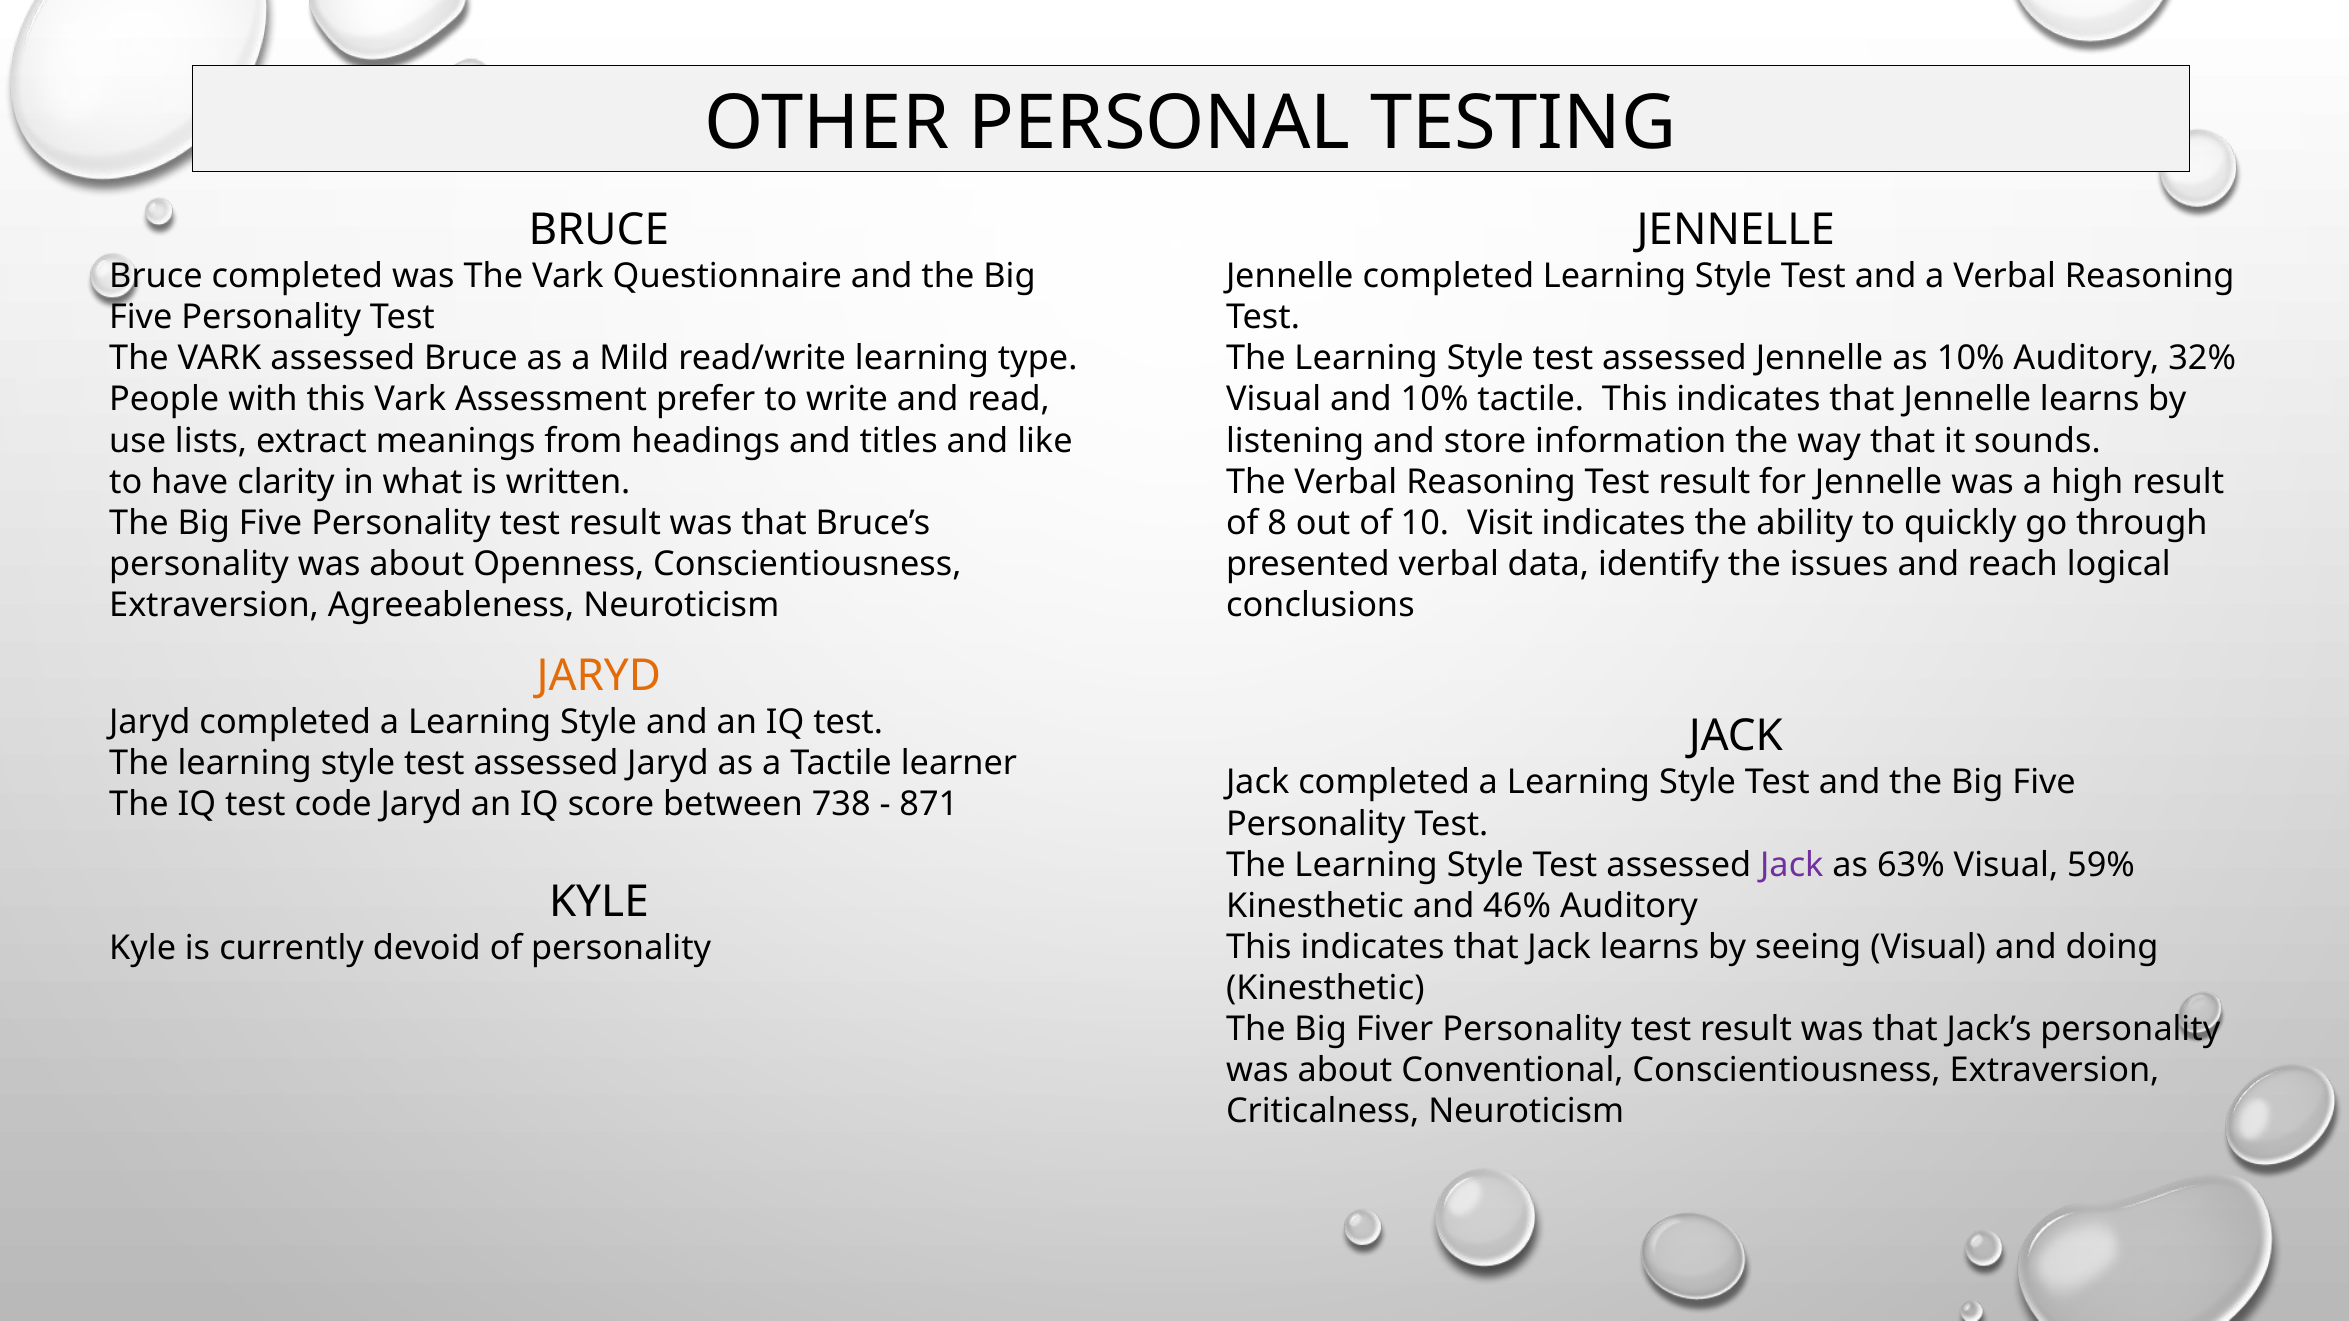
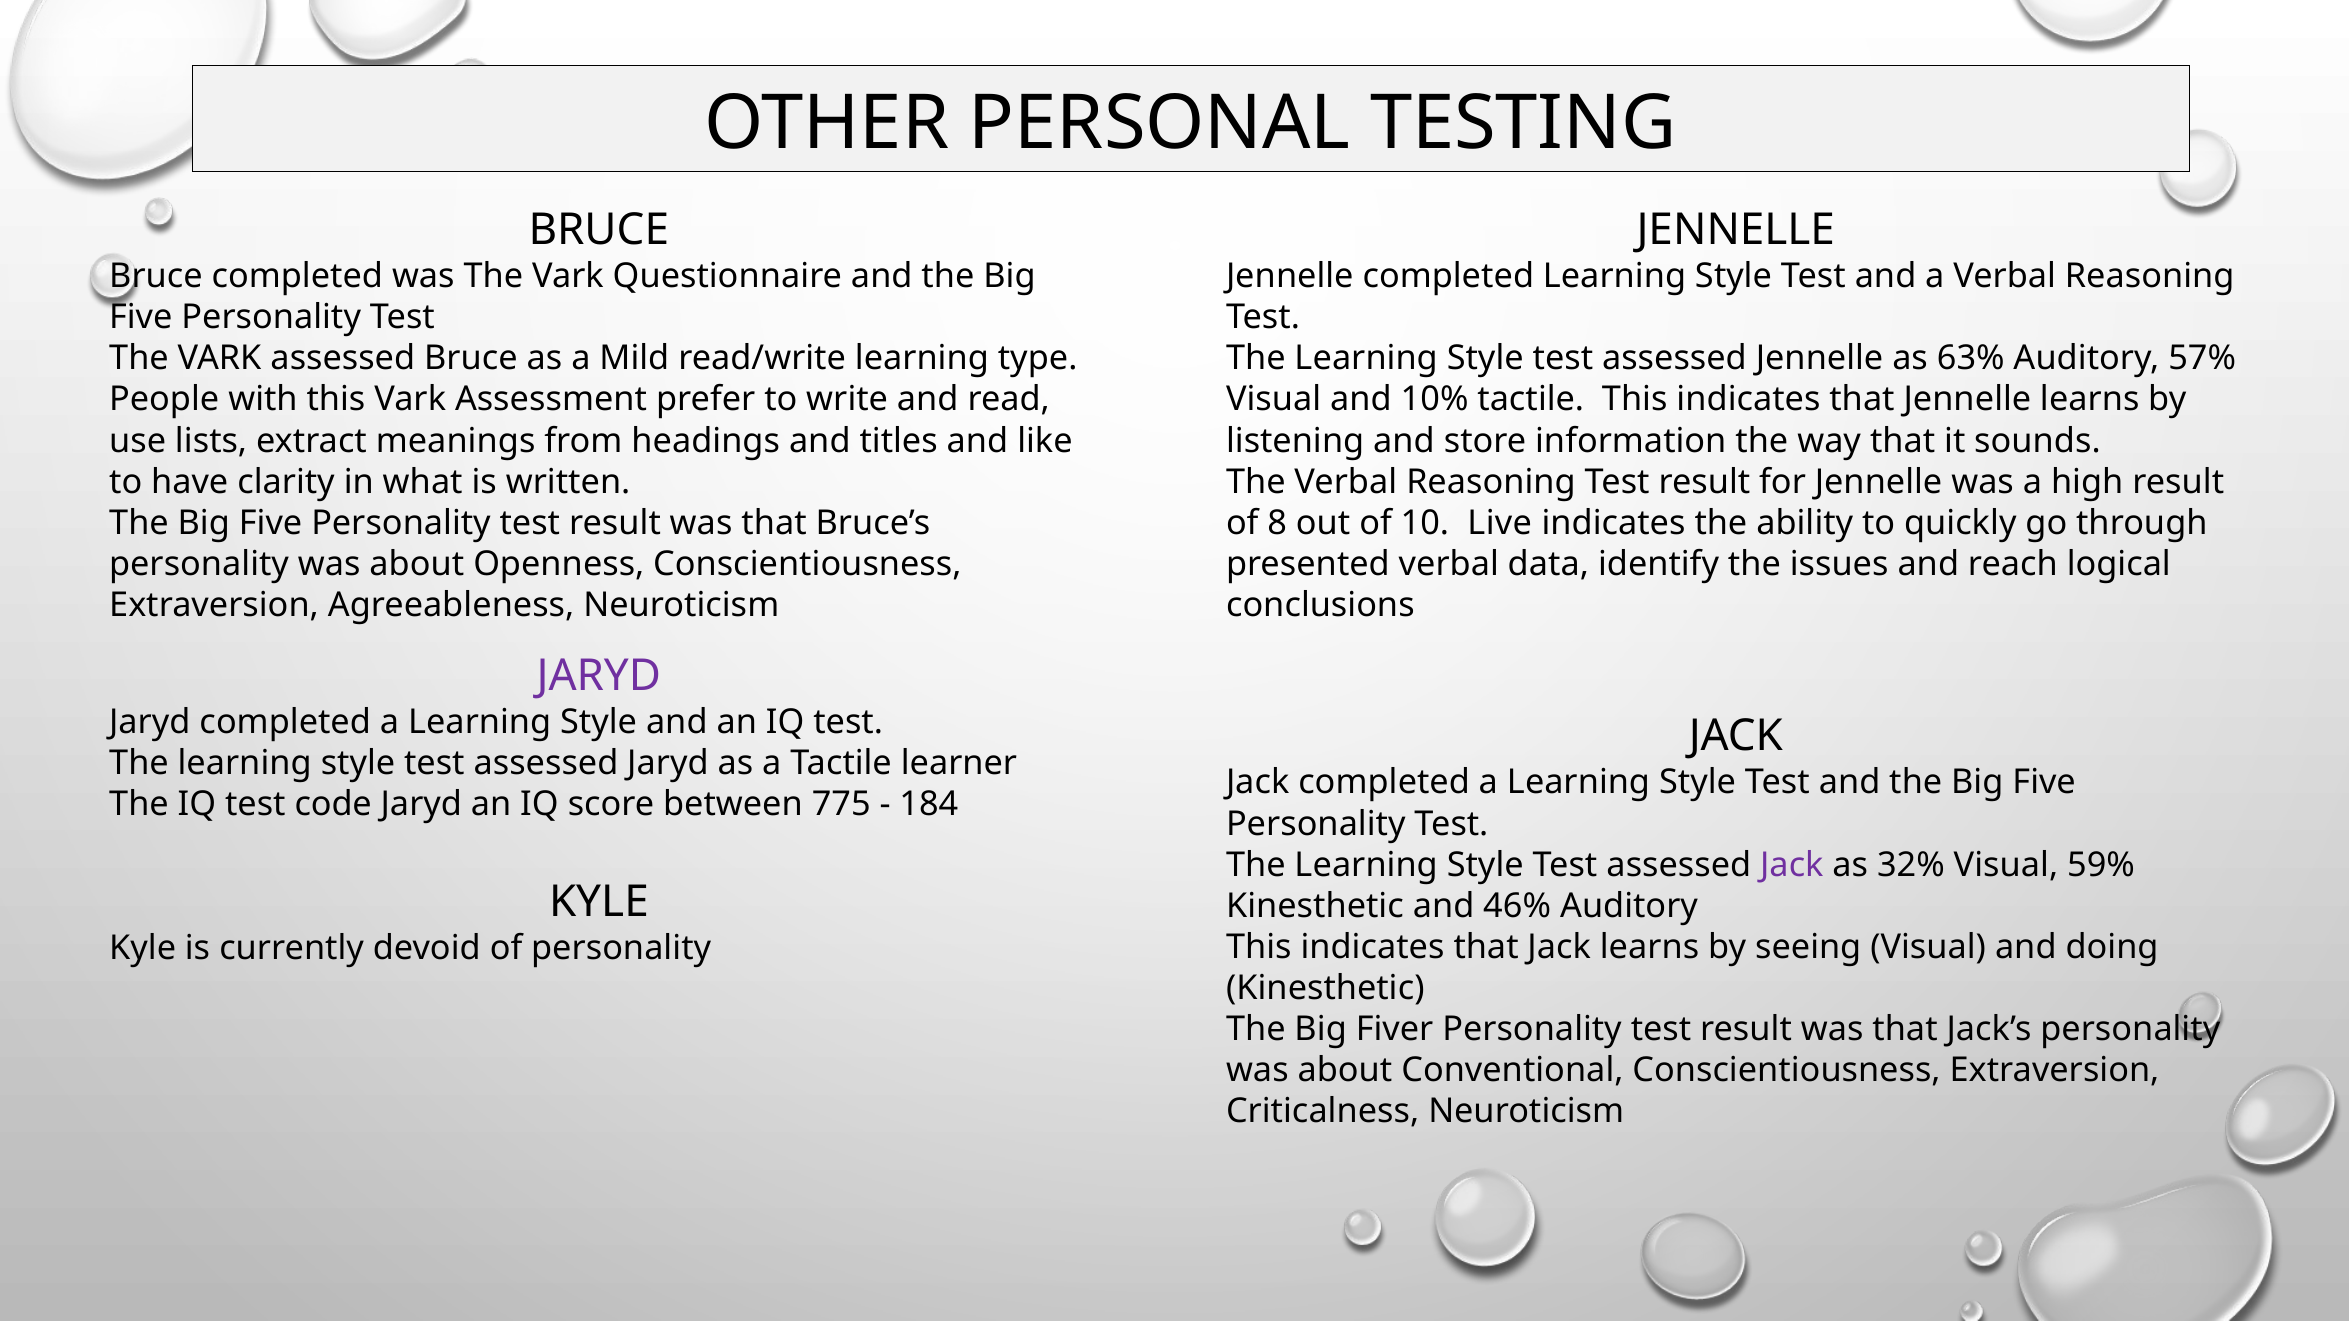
as 10%: 10% -> 63%
32%: 32% -> 57%
Visit: Visit -> Live
JARYD at (599, 676) colour: orange -> purple
738: 738 -> 775
871: 871 -> 184
63%: 63% -> 32%
